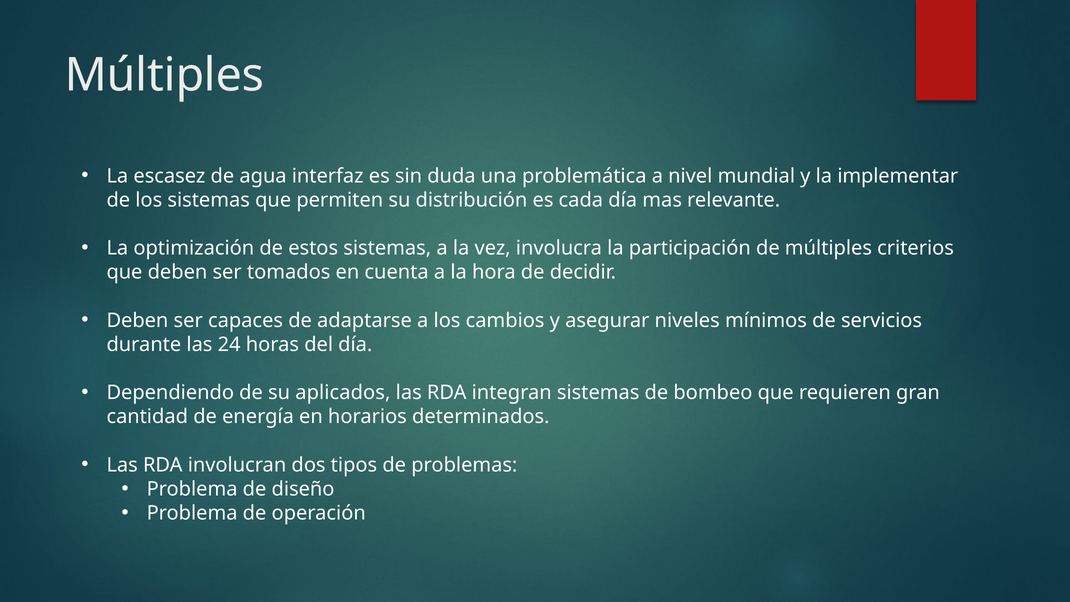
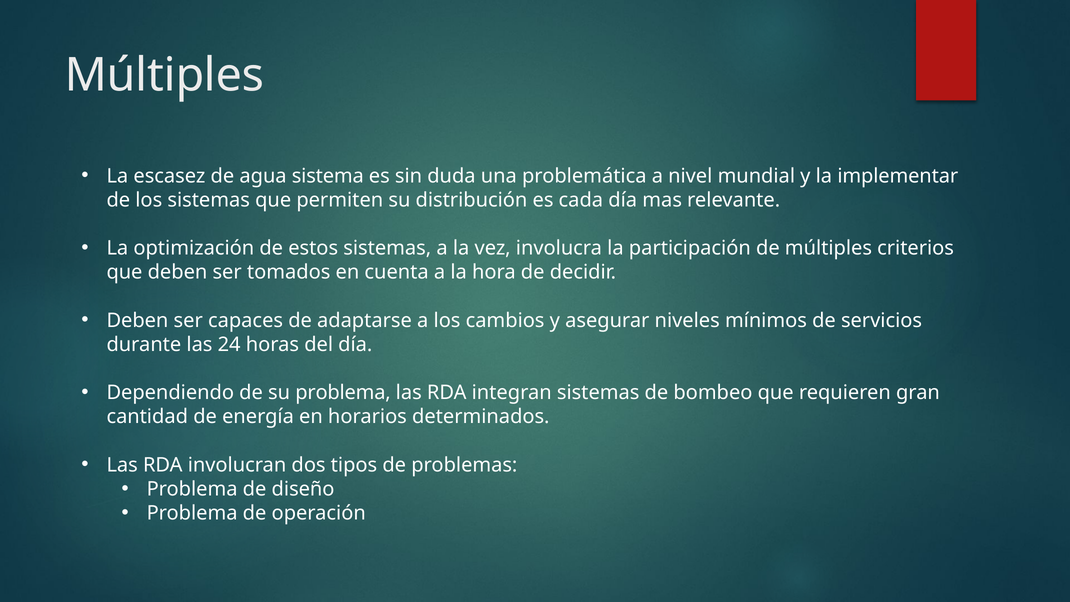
interfaz: interfaz -> sistema
su aplicados: aplicados -> problema
